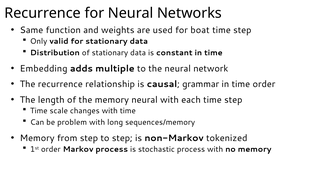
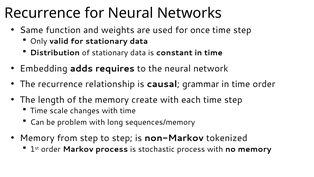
boat: boat -> once
multiple: multiple -> requires
memory neural: neural -> create
